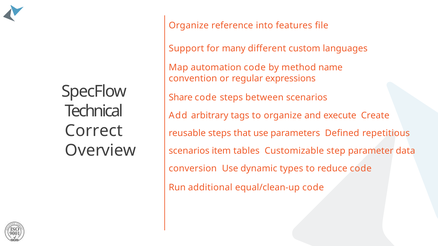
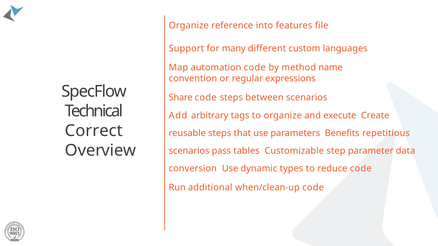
Defined: Defined -> Benefits
item: item -> pass
equal/clean-up: equal/clean-up -> when/clean-up
